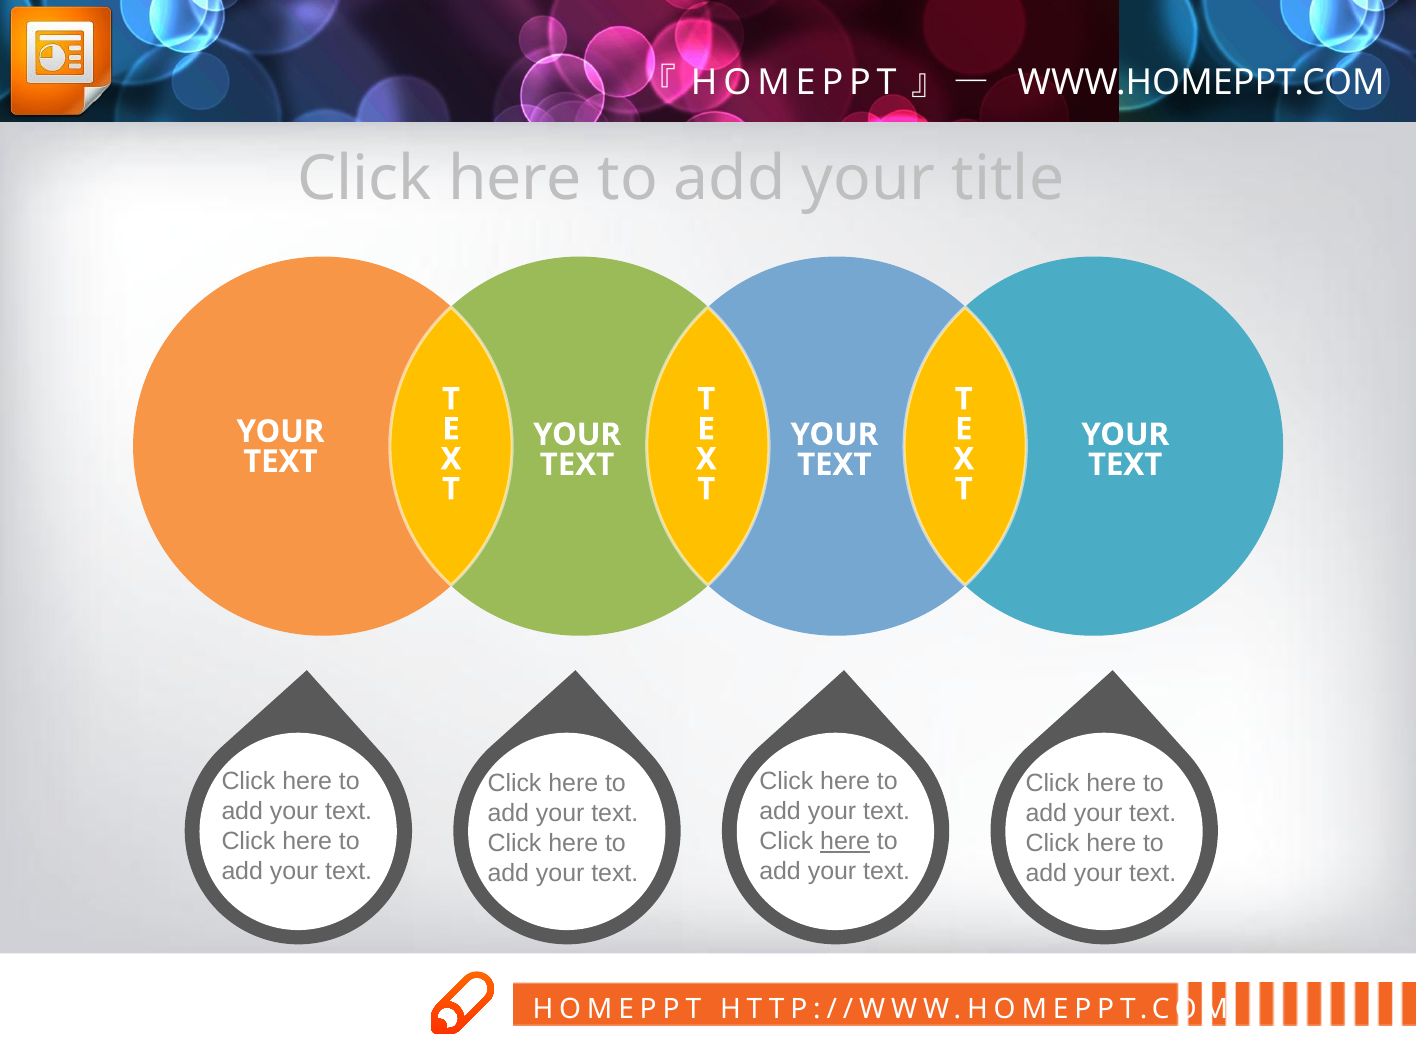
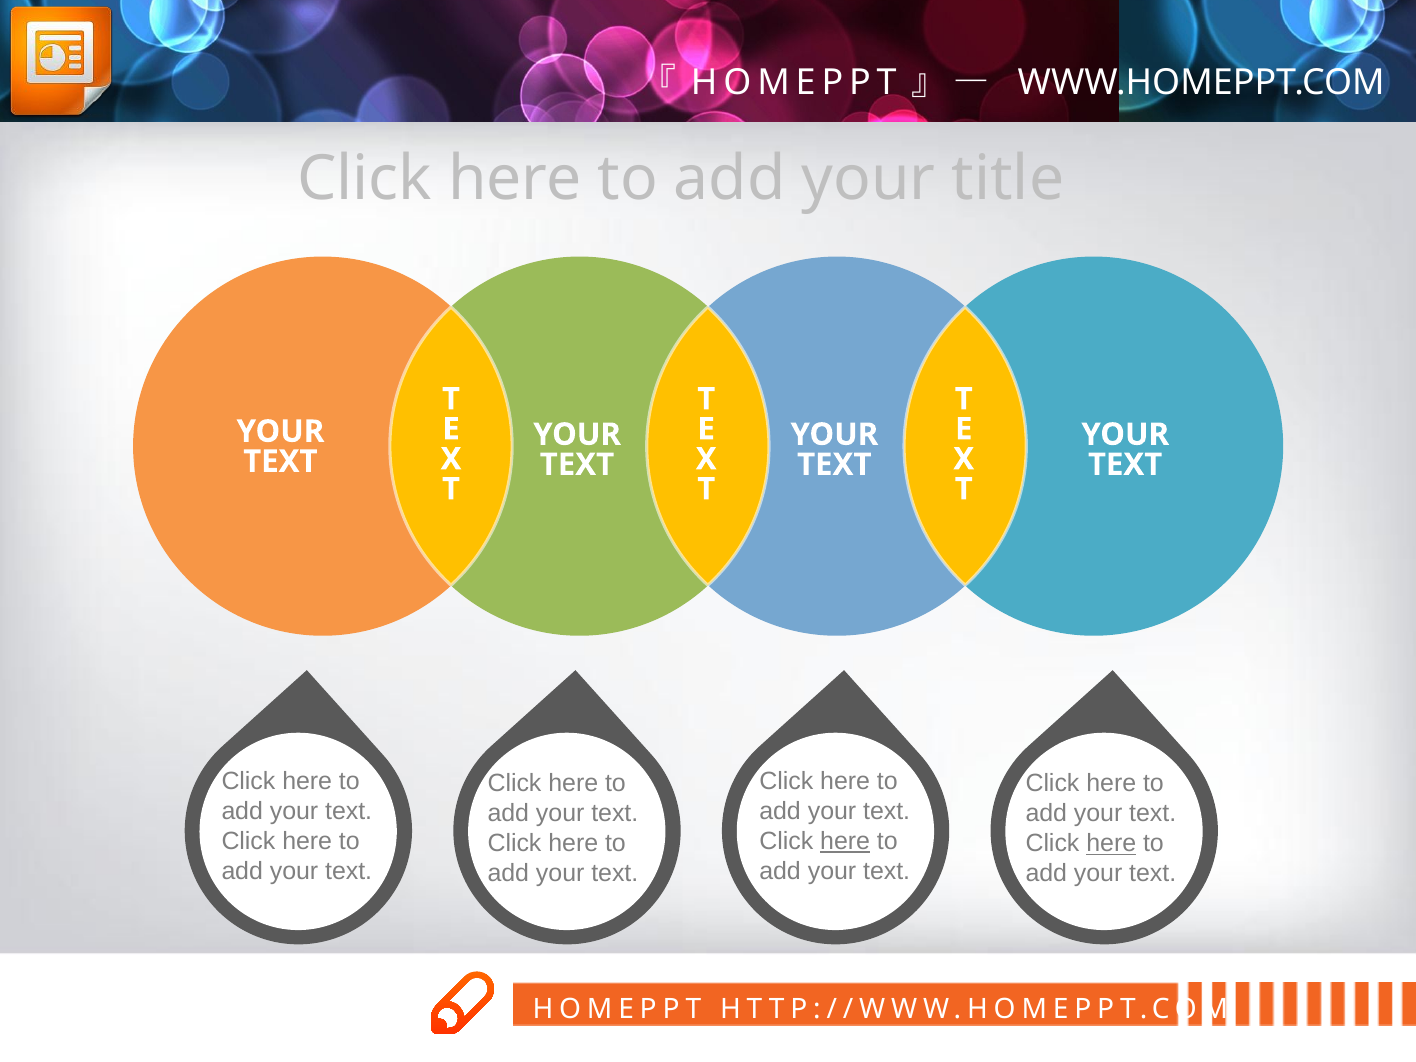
here at (1111, 843) underline: none -> present
